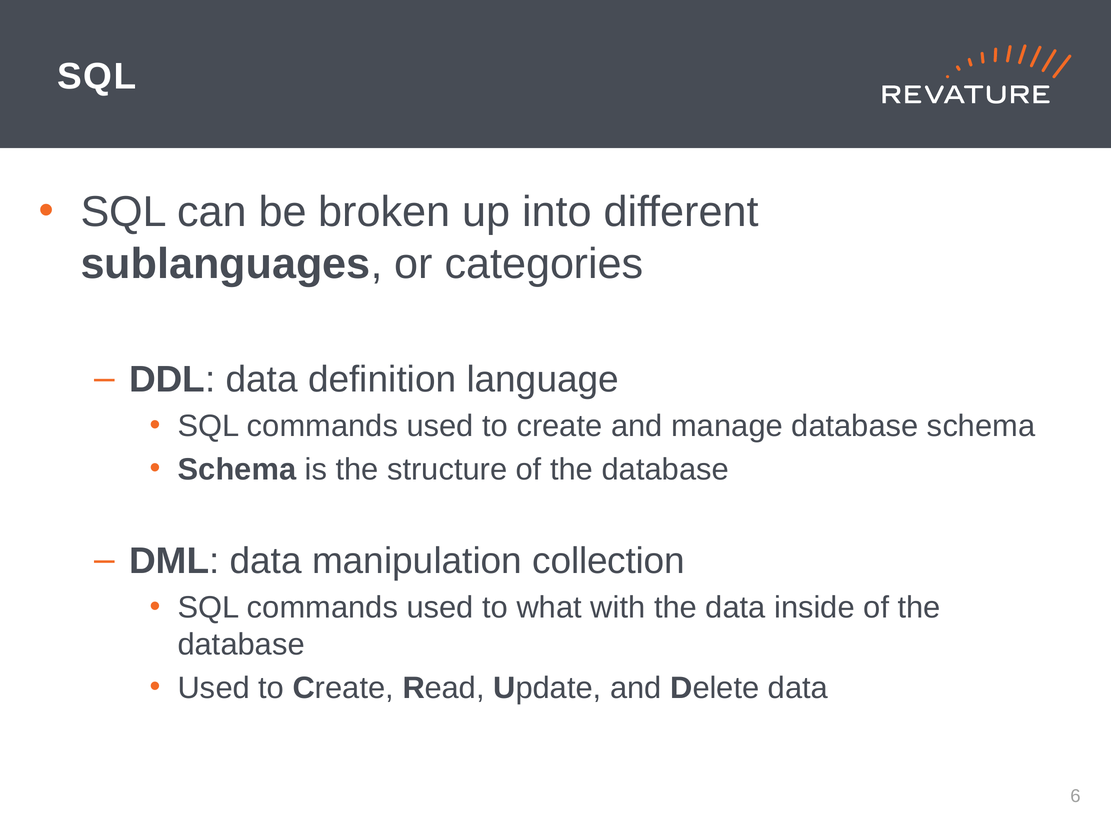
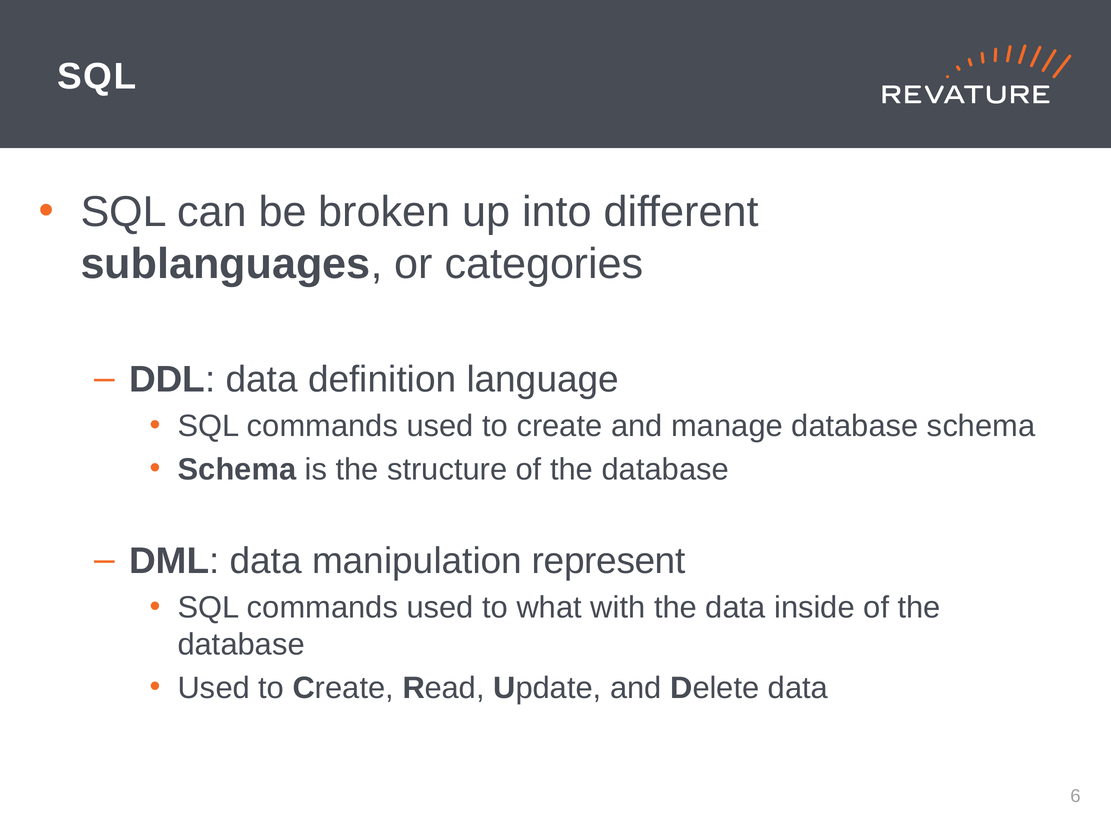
collection: collection -> represent
